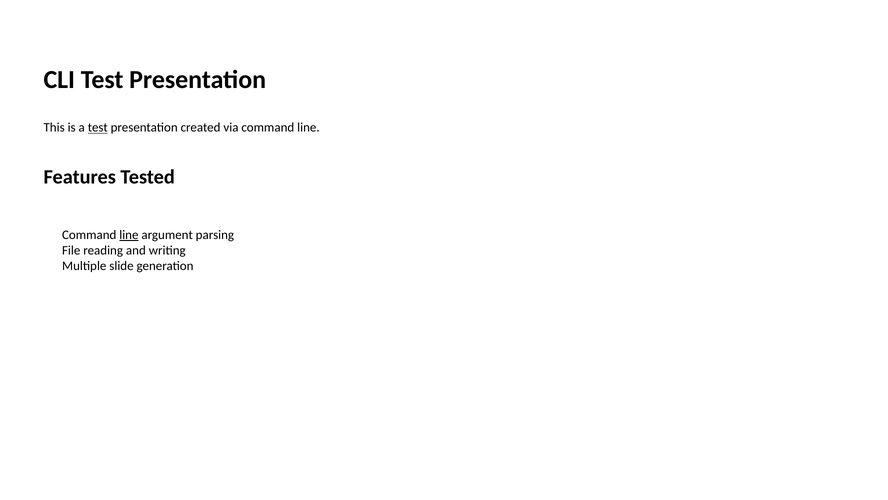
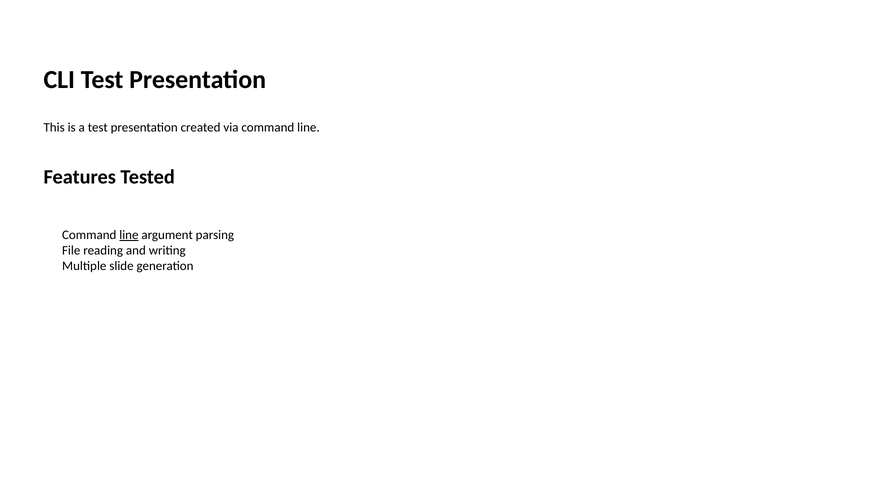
test at (98, 128) underline: present -> none
